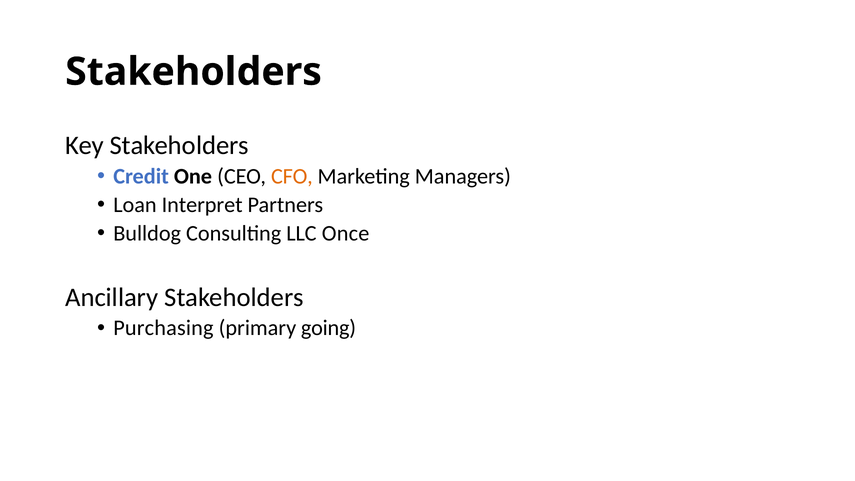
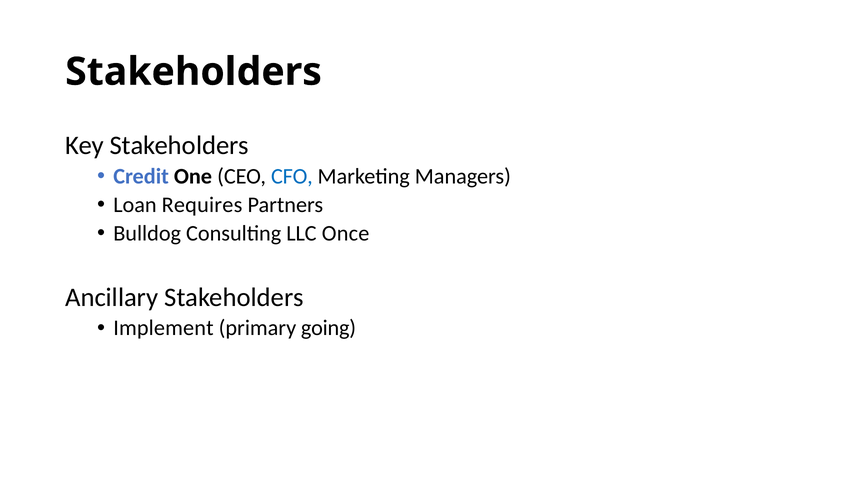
CFO colour: orange -> blue
Interpret: Interpret -> Requires
Purchasing: Purchasing -> Implement
